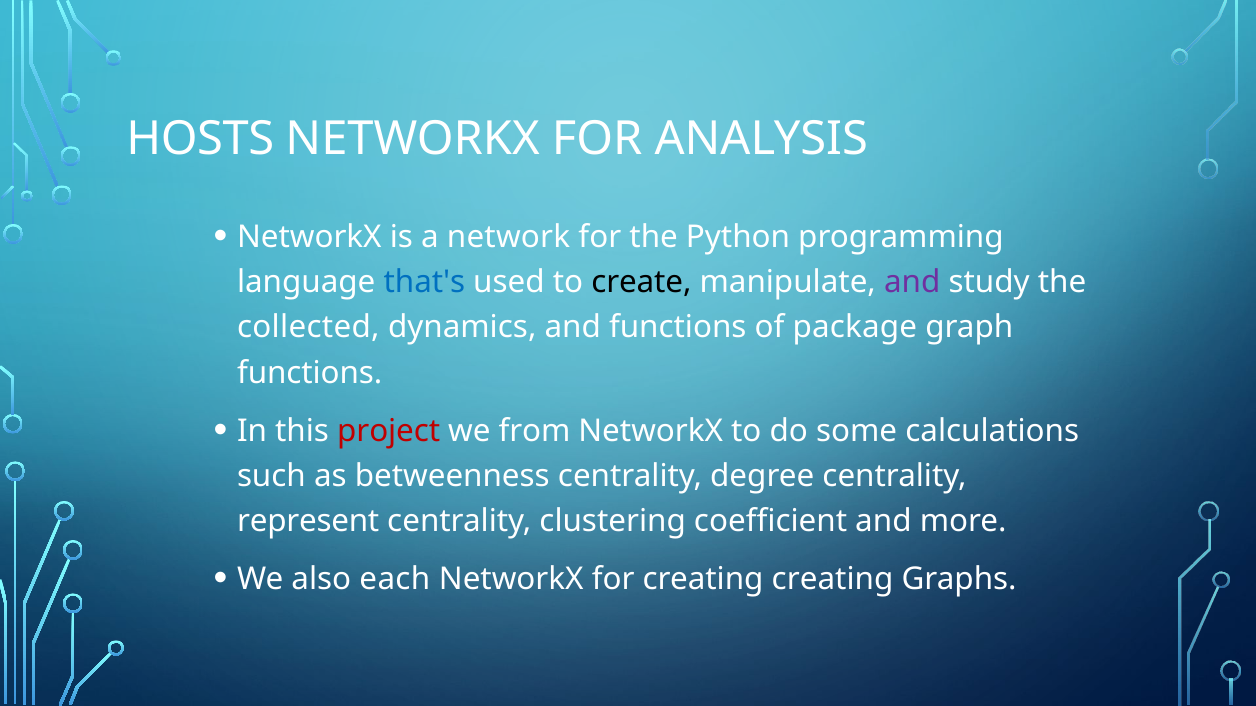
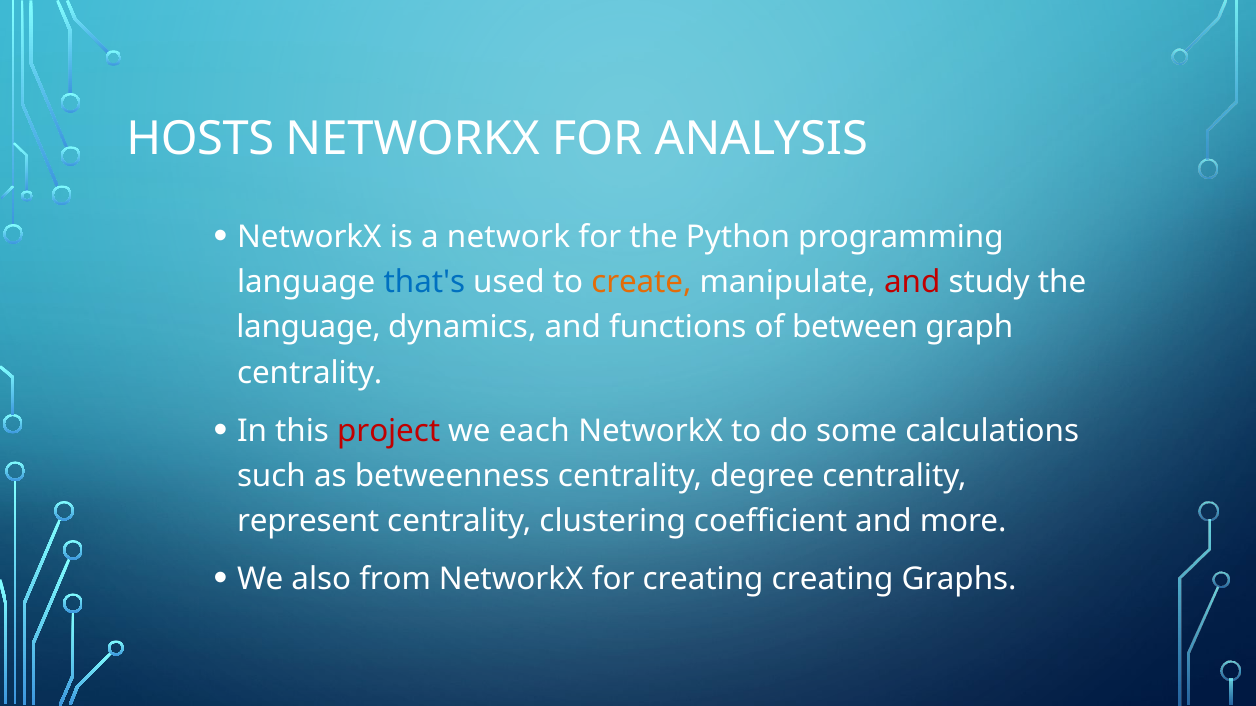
create colour: black -> orange
and at (912, 283) colour: purple -> red
collected at (308, 328): collected -> language
package: package -> between
functions at (310, 373): functions -> centrality
from: from -> each
each: each -> from
